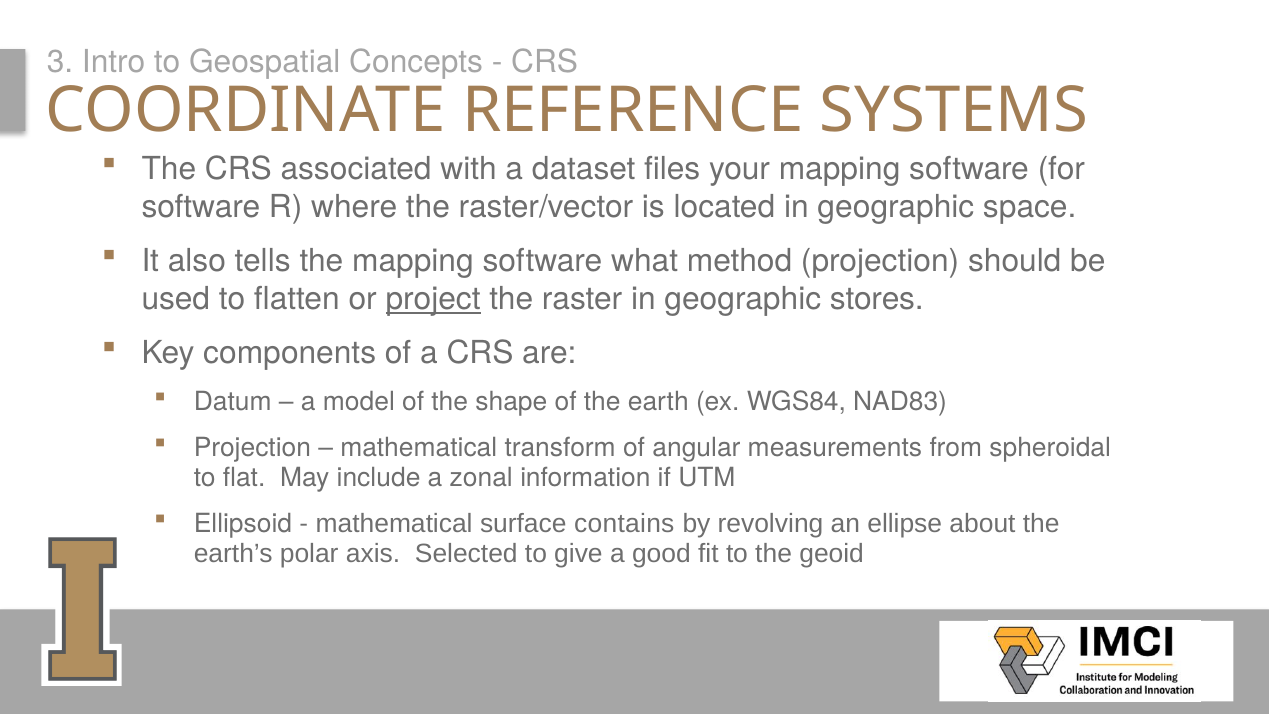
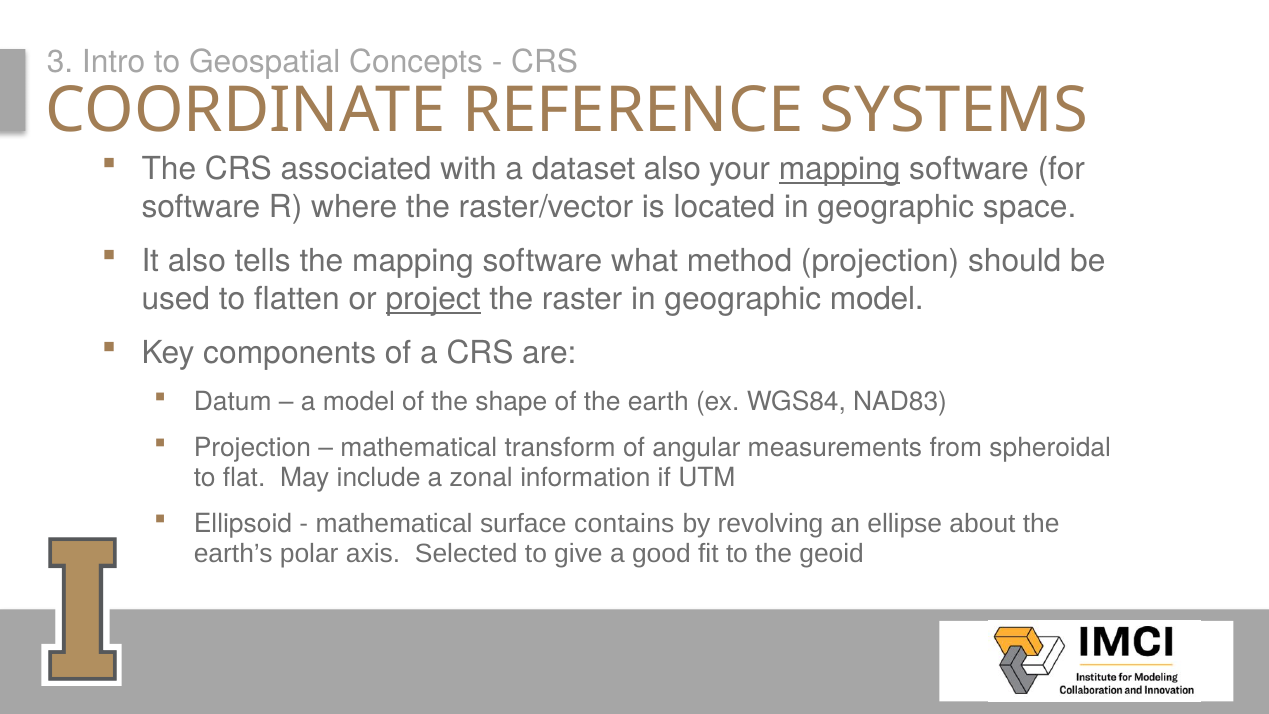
dataset files: files -> also
mapping at (840, 169) underline: none -> present
geographic stores: stores -> model
